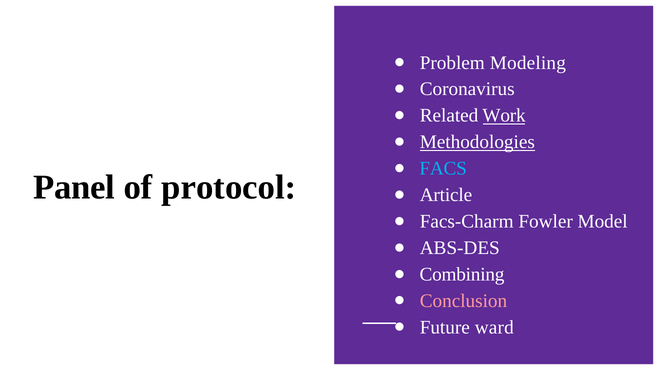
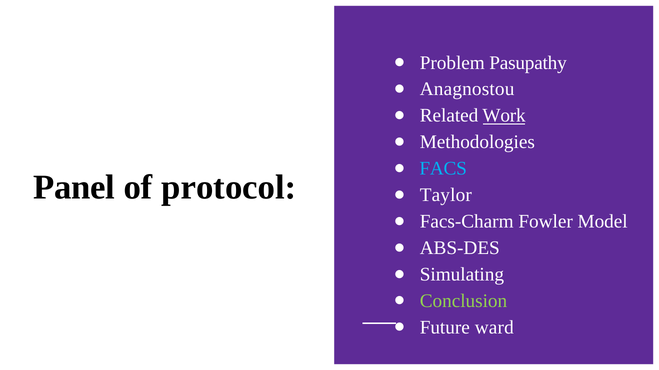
Modeling: Modeling -> Pasupathy
Coronavirus: Coronavirus -> Anagnostou
Methodologies underline: present -> none
Article: Article -> Taylor
Combining: Combining -> Simulating
Conclusion colour: pink -> light green
